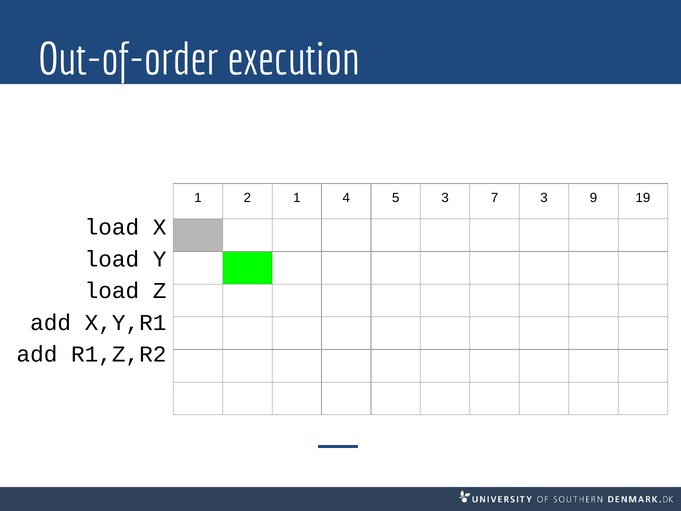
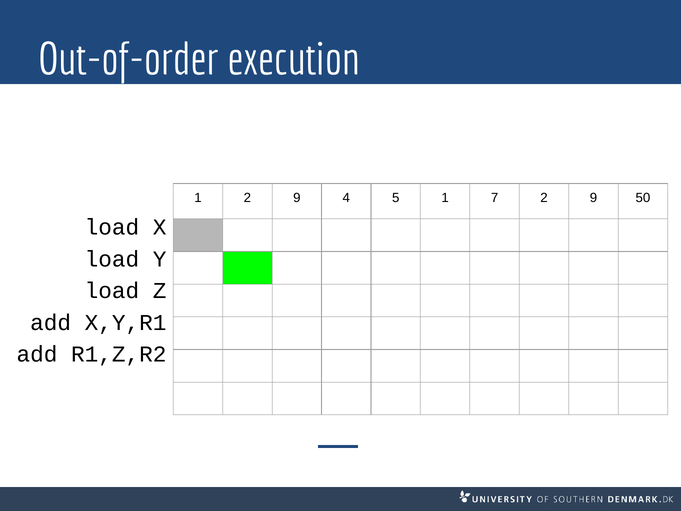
1 2 1: 1 -> 9
5 3: 3 -> 1
7 3: 3 -> 2
19: 19 -> 50
